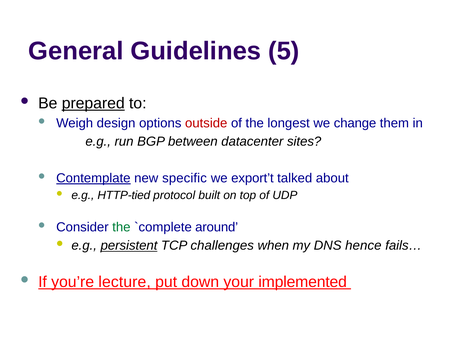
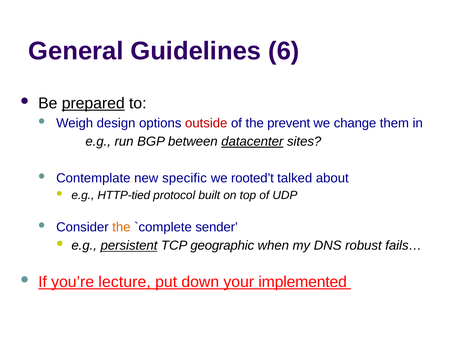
5: 5 -> 6
longest: longest -> prevent
datacenter underline: none -> present
Contemplate underline: present -> none
export’t: export’t -> rooted’t
the at (121, 227) colour: green -> orange
around: around -> sender
challenges: challenges -> geographic
hence: hence -> robust
